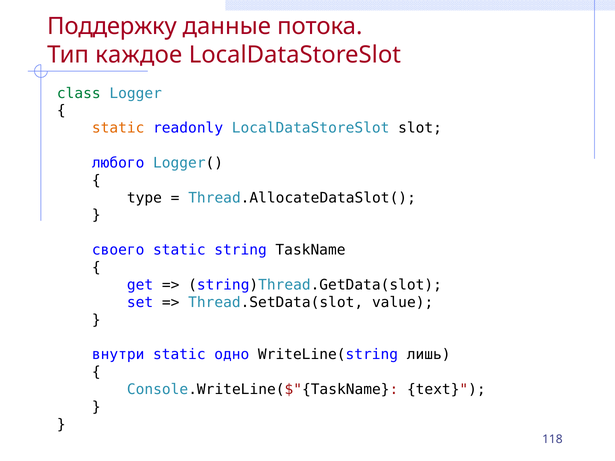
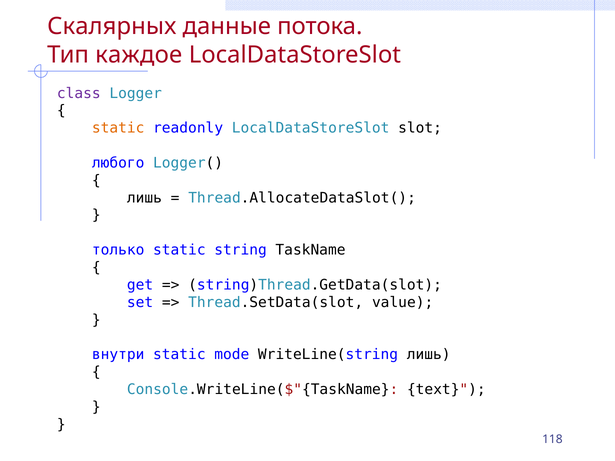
Поддержку: Поддержку -> Скалярных
class colour: green -> purple
type at (144, 198): type -> лишь
своего: своего -> только
одно: одно -> mode
